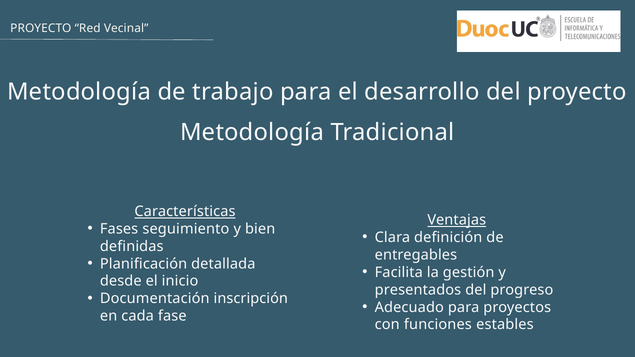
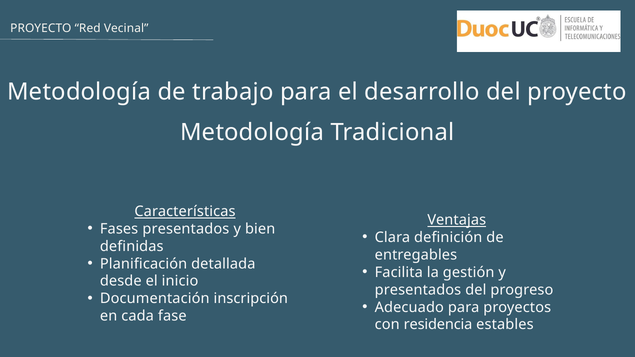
Fases seguimiento: seguimiento -> presentados
funciones: funciones -> residencia
